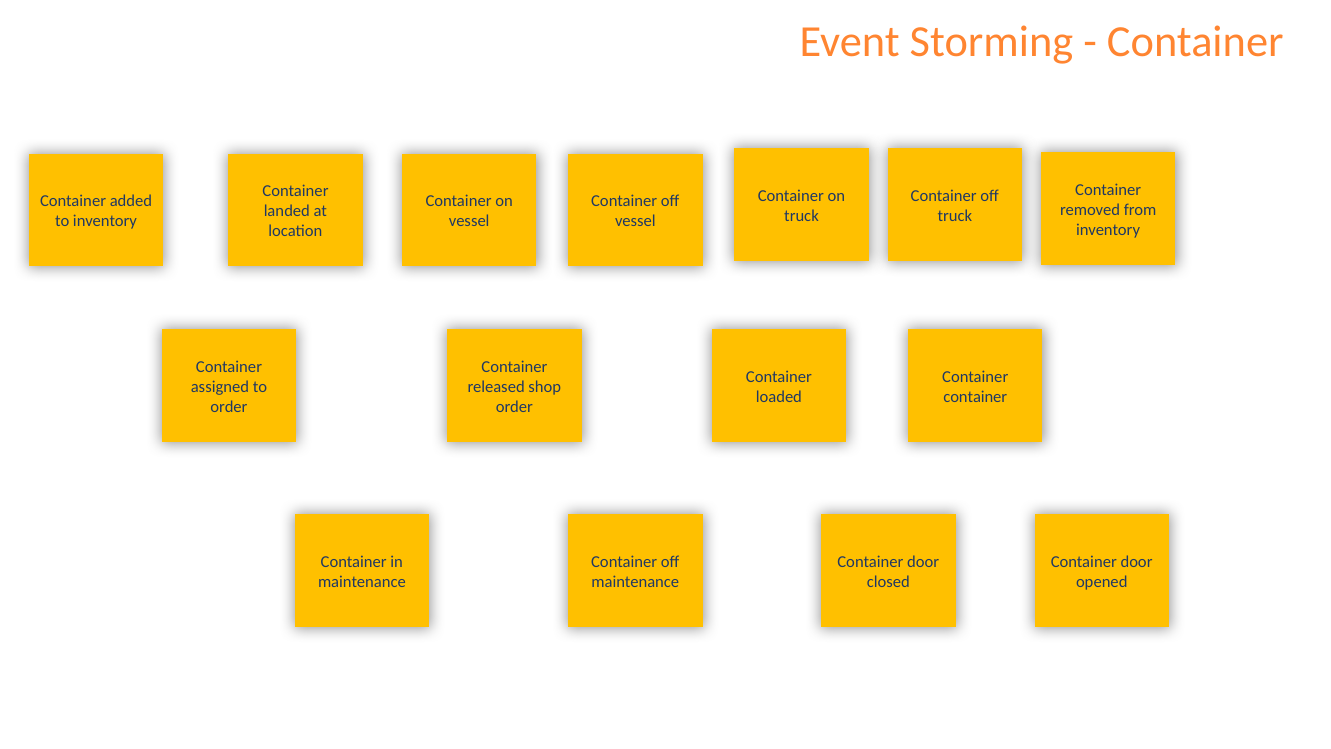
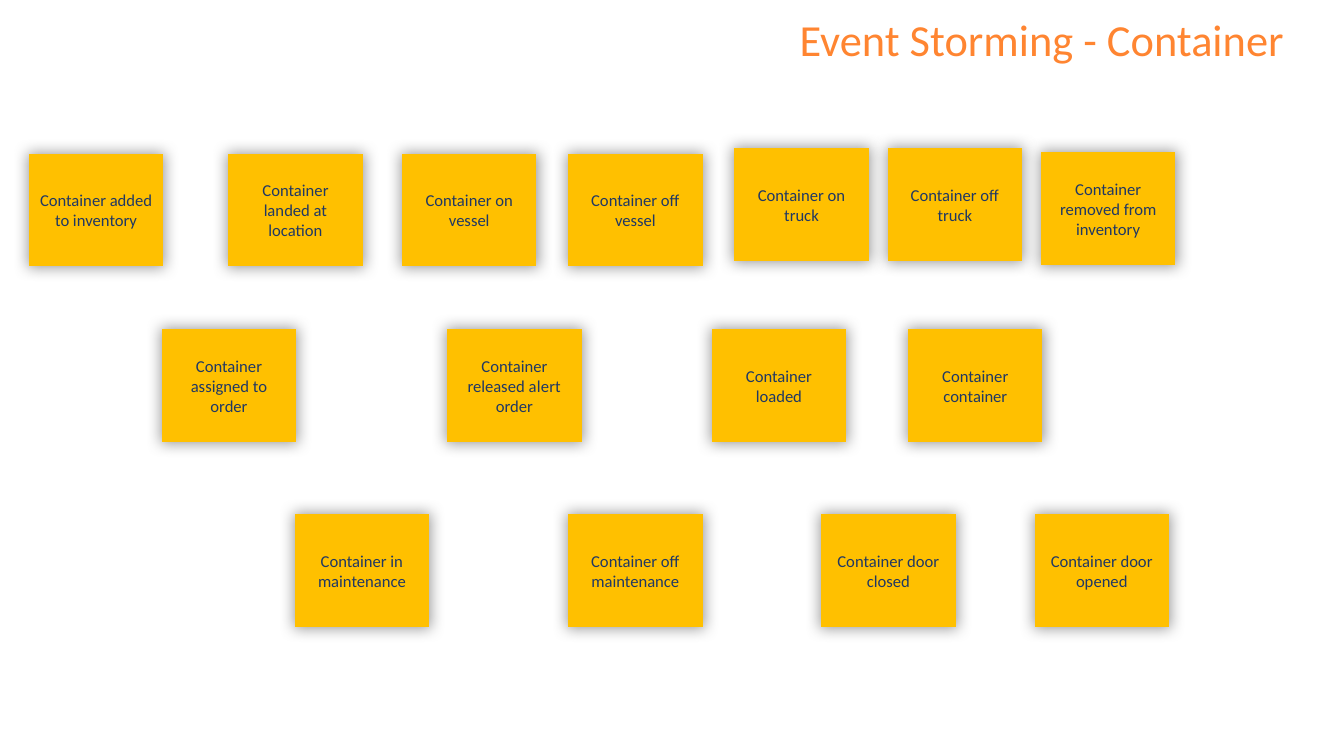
shop: shop -> alert
